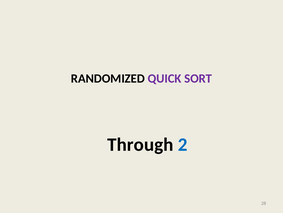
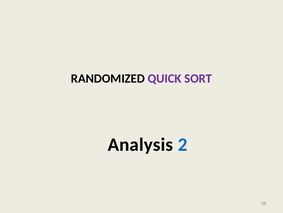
Through: Through -> Analysis
